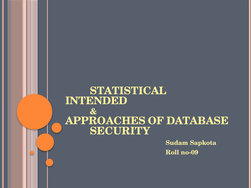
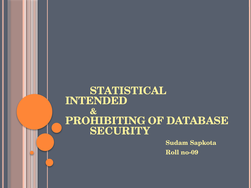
APPROACHES: APPROACHES -> PROHIBITING
